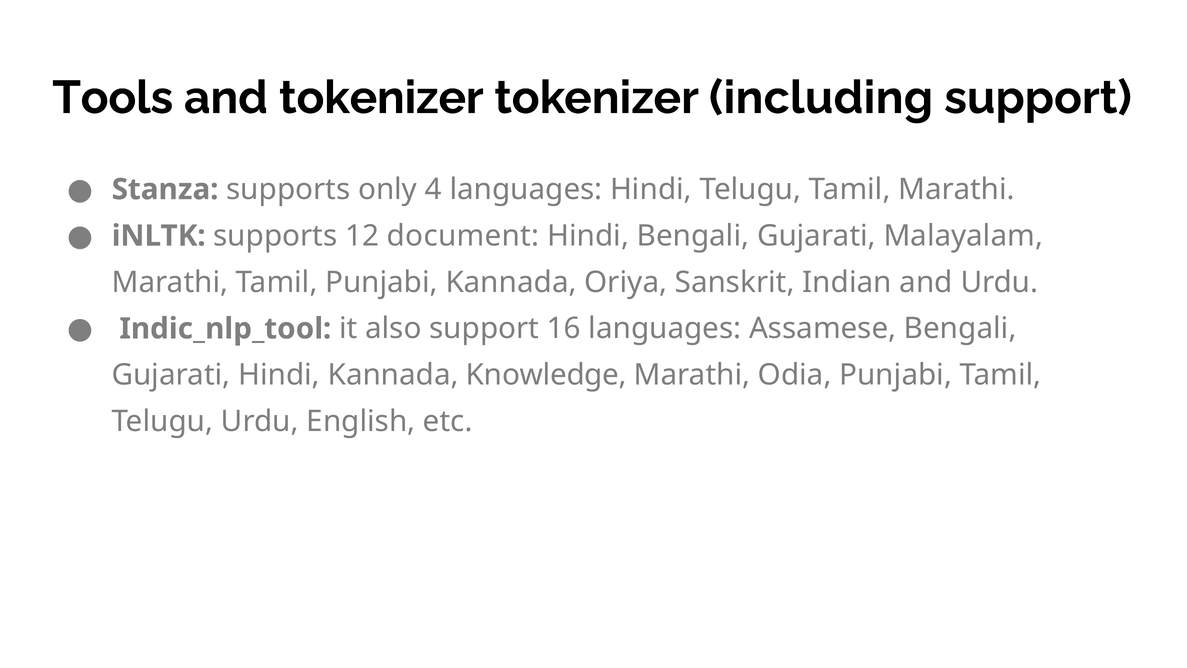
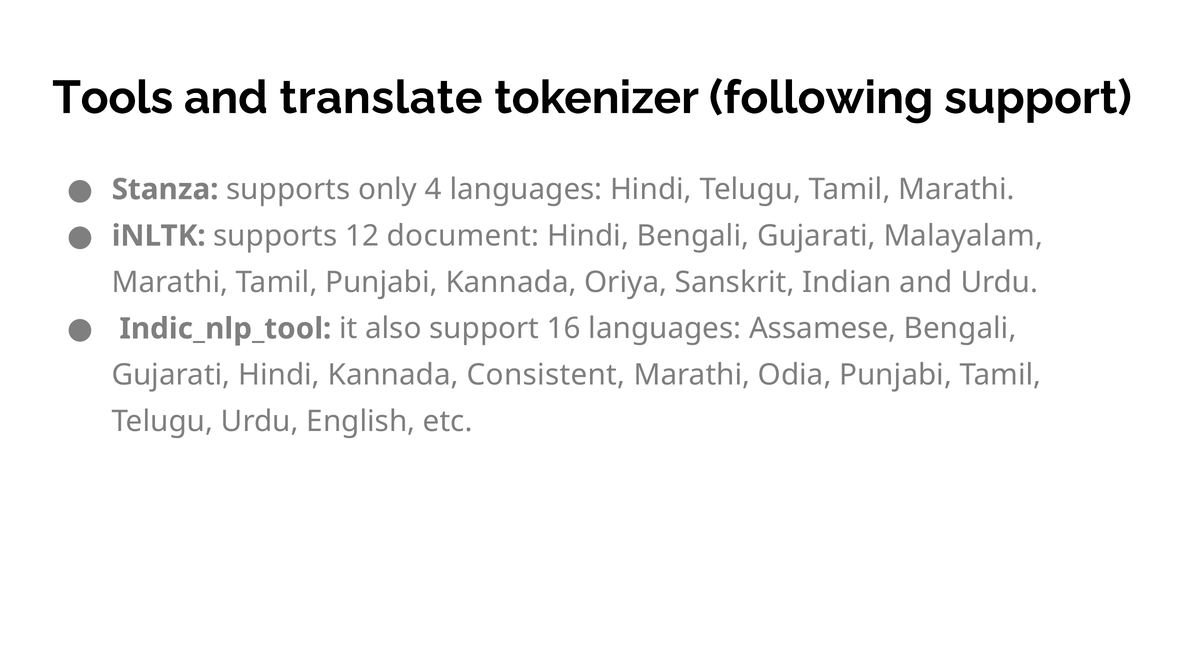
and tokenizer: tokenizer -> translate
including: including -> following
Knowledge: Knowledge -> Consistent
